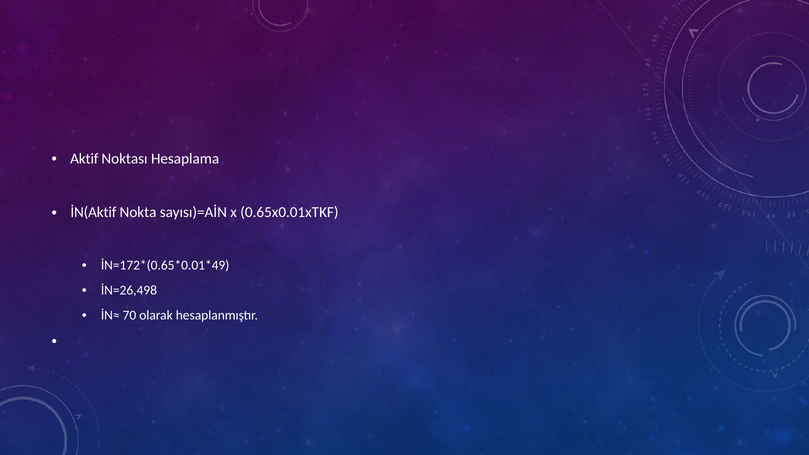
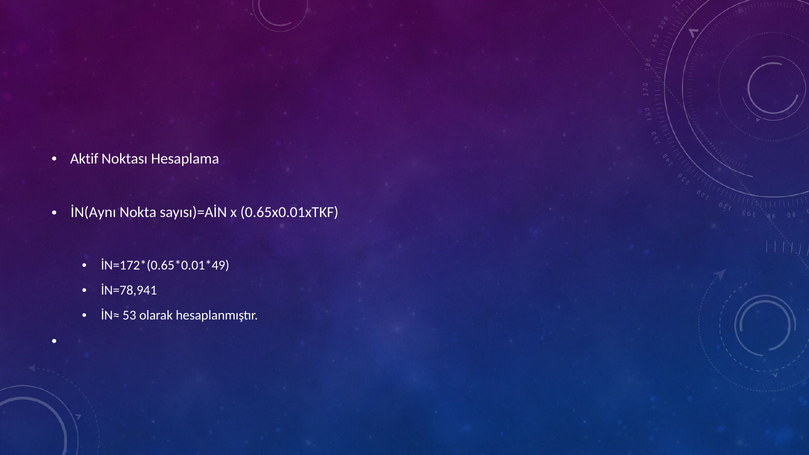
İN(Aktif: İN(Aktif -> İN(Aynı
İN=26,498: İN=26,498 -> İN=78,941
70: 70 -> 53
